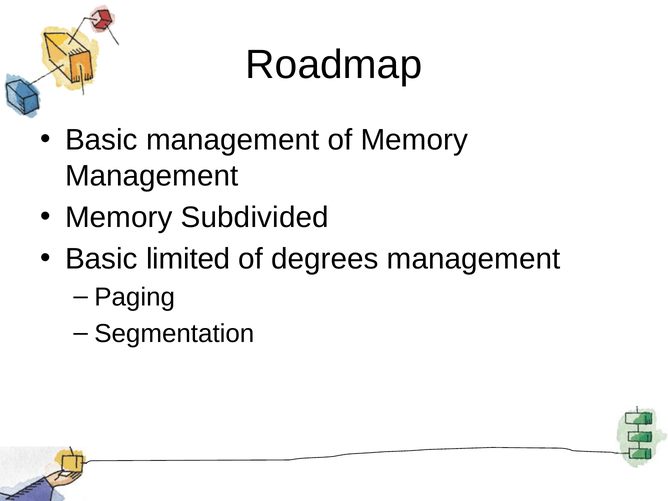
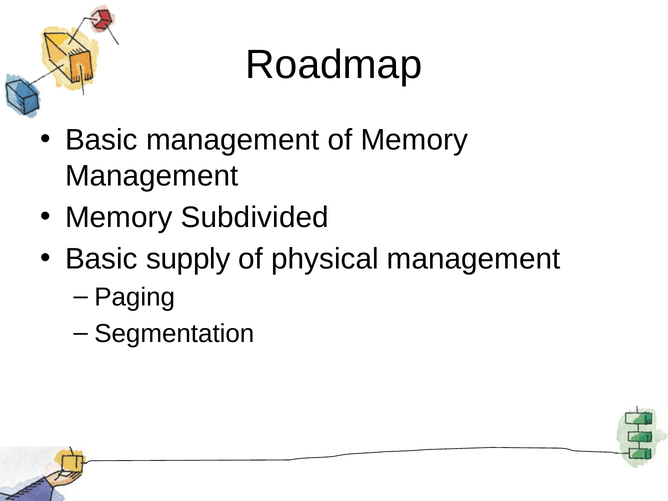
limited: limited -> supply
degrees: degrees -> physical
